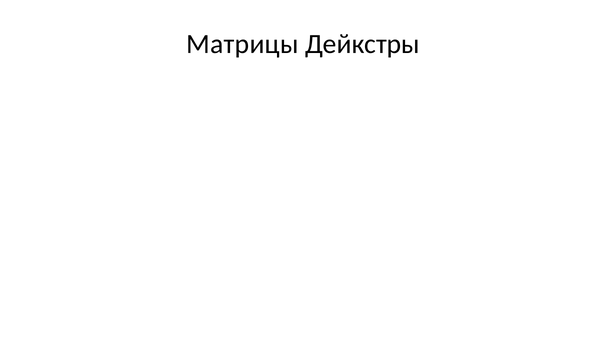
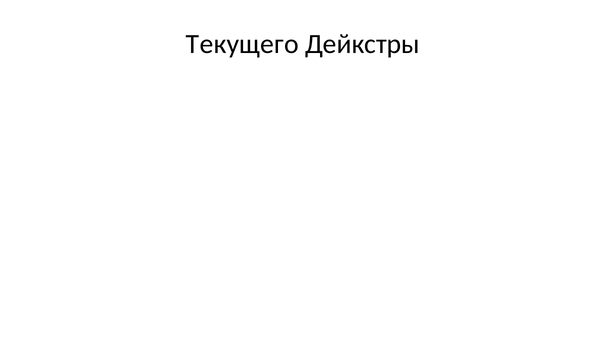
Матрицы: Матрицы -> Текущего
